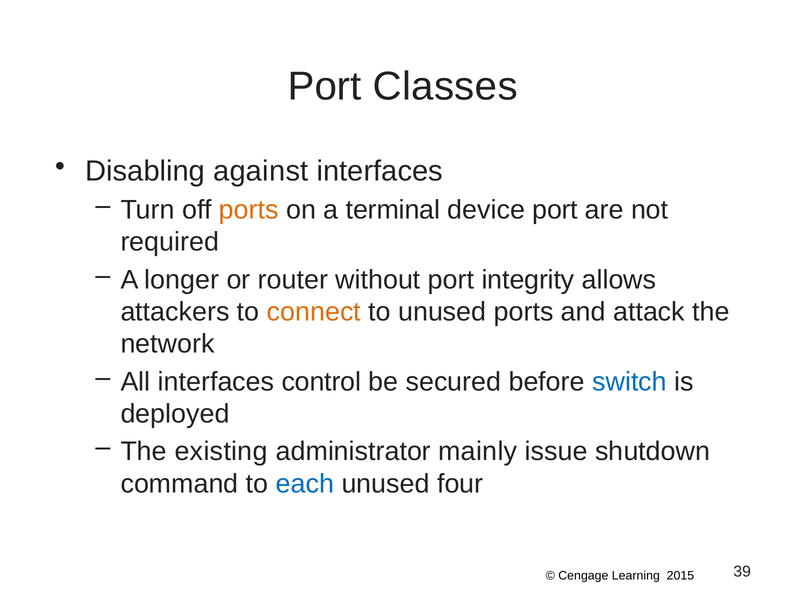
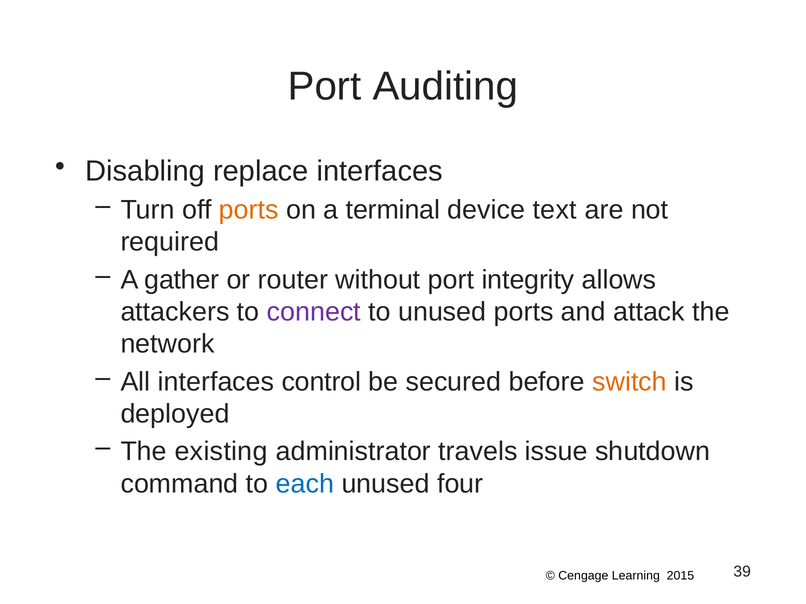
Classes: Classes -> Auditing
against: against -> replace
device port: port -> text
longer: longer -> gather
connect colour: orange -> purple
switch colour: blue -> orange
mainly: mainly -> travels
